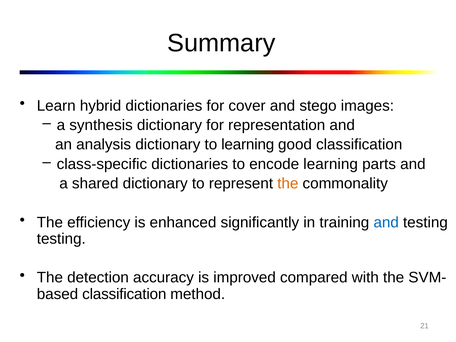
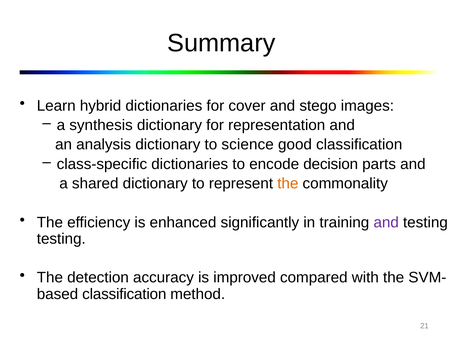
to learning: learning -> science
encode learning: learning -> decision
and at (386, 222) colour: blue -> purple
